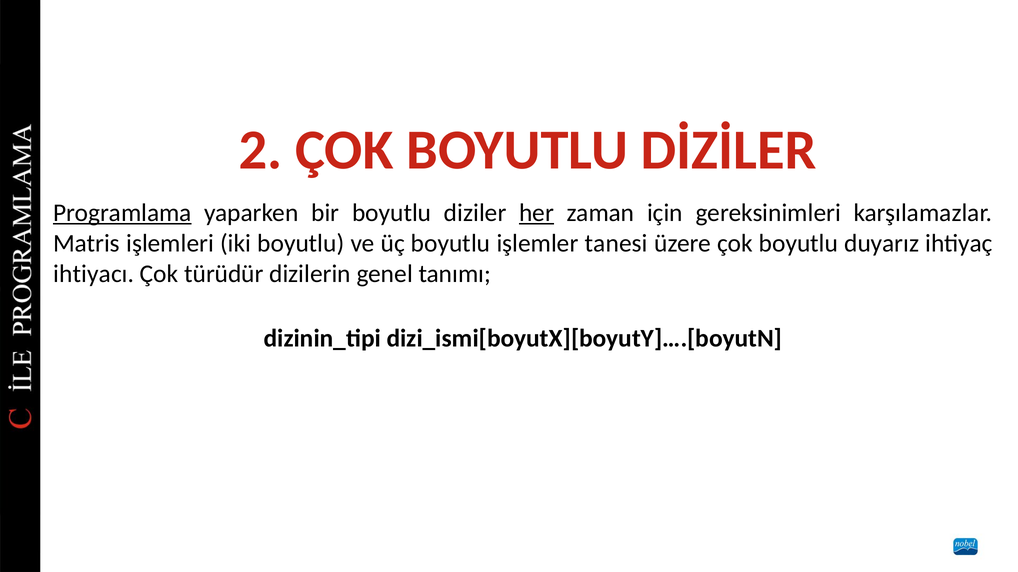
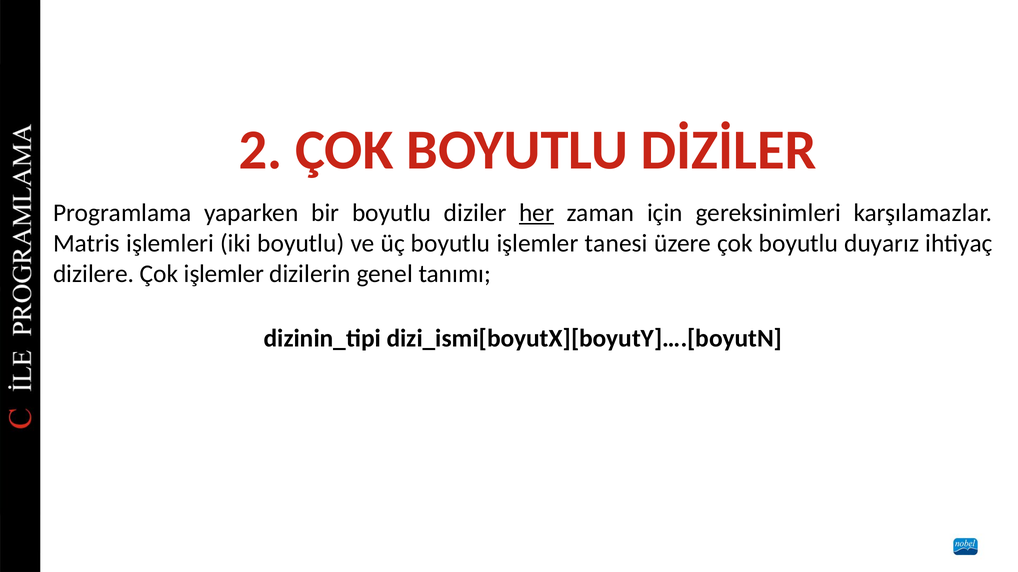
Programlama underline: present -> none
ihtiyacı: ihtiyacı -> dizilere
Çok türüdür: türüdür -> işlemler
